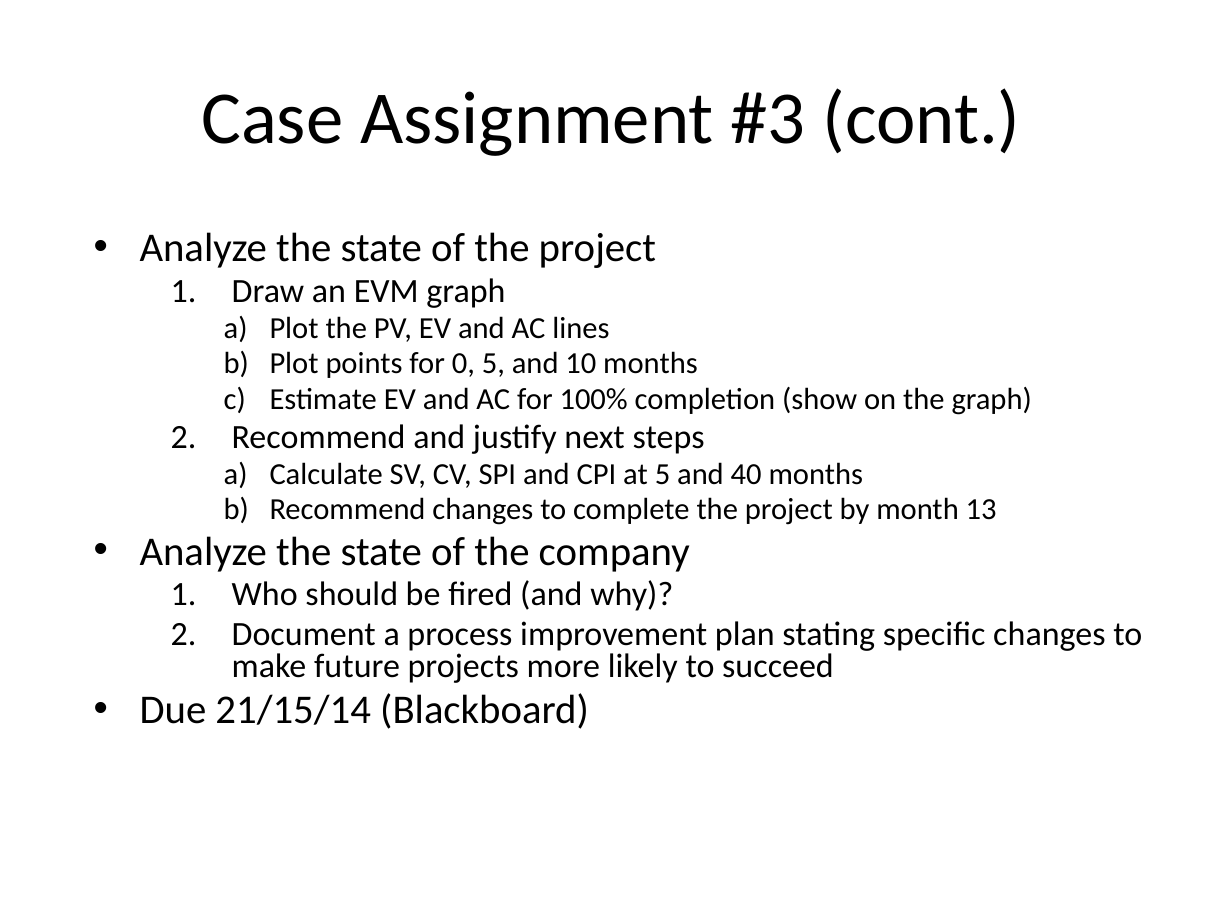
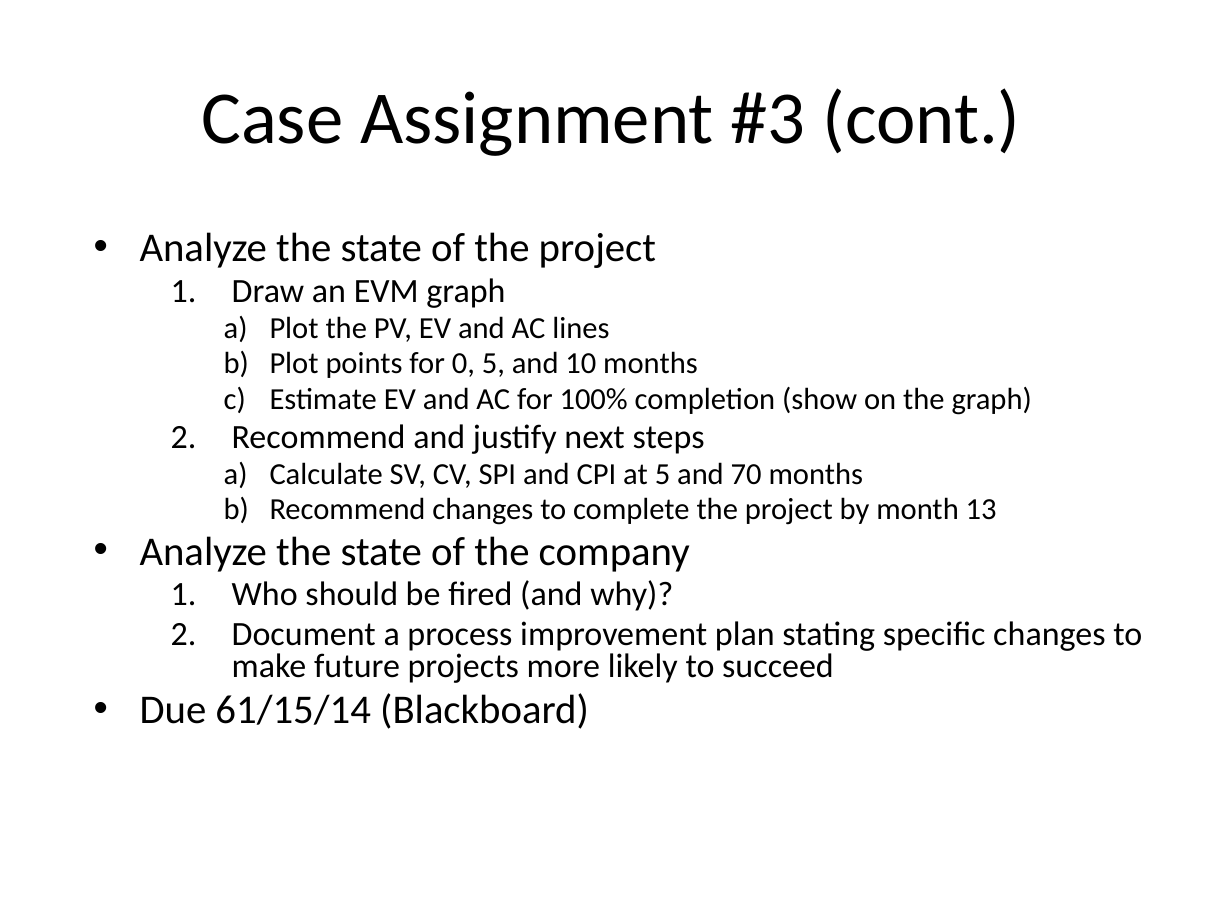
40: 40 -> 70
21/15/14: 21/15/14 -> 61/15/14
